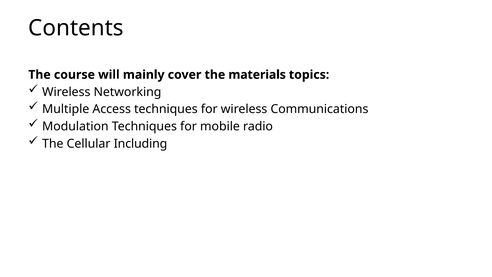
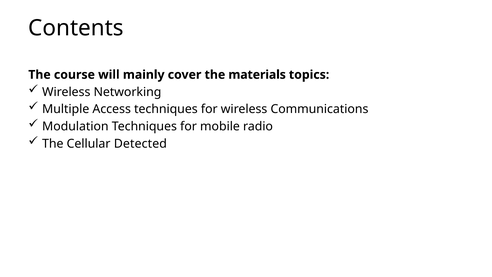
Including: Including -> Detected
